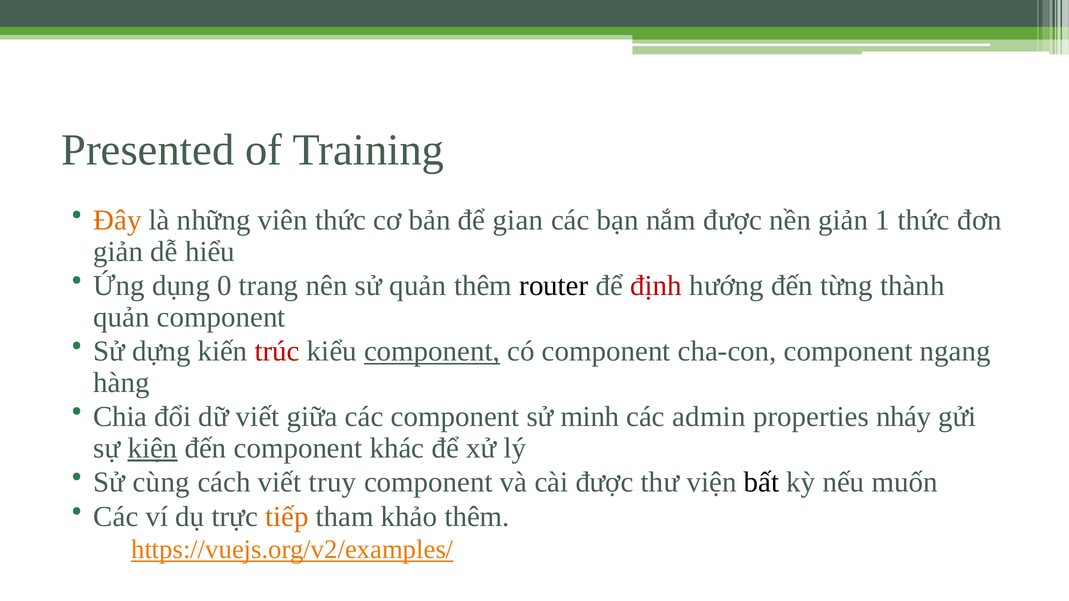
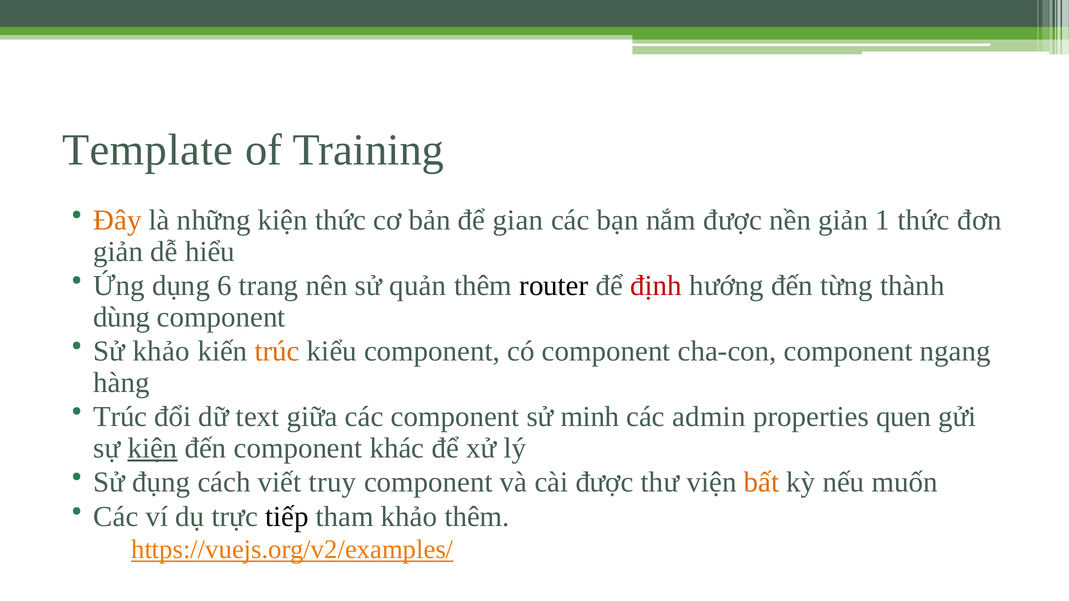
Presented: Presented -> Template
những viên: viên -> kiện
0: 0 -> 6
quản at (122, 317): quản -> dùng
Sử dựng: dựng -> khảo
trúc at (277, 352) colour: red -> orange
component at (432, 352) underline: present -> none
Chia at (120, 417): Chia -> Trúc
dữ viết: viết -> text
nháy: nháy -> quen
cùng: cùng -> đụng
bất colour: black -> orange
tiếp colour: orange -> black
